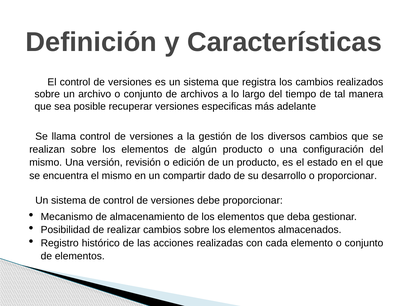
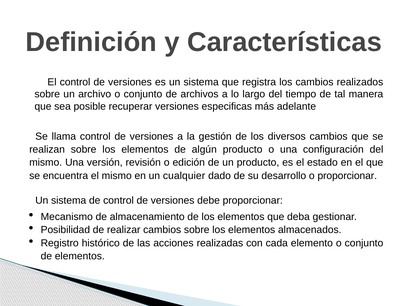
compartir: compartir -> cualquier
